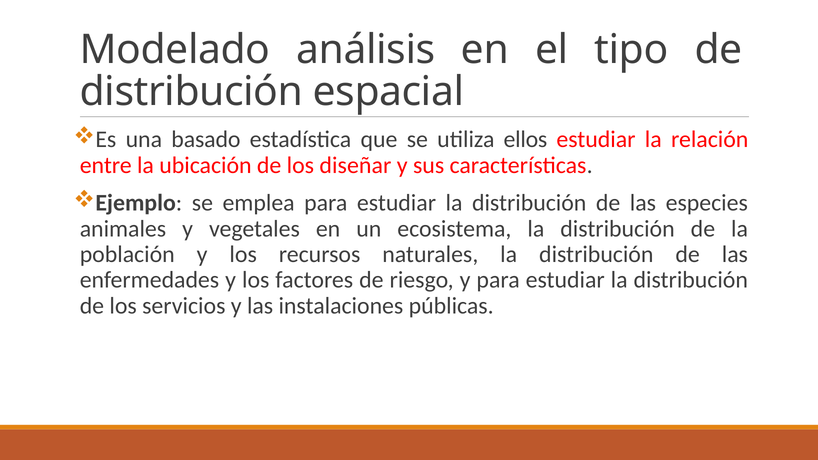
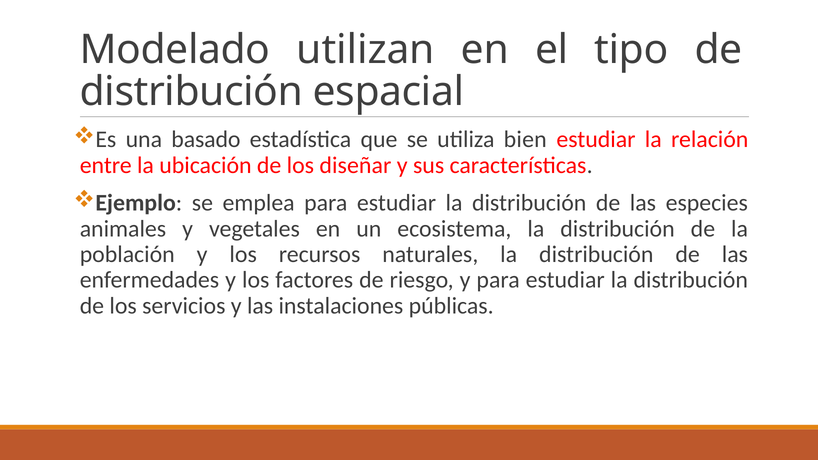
análisis: análisis -> utilizan
ellos: ellos -> bien
